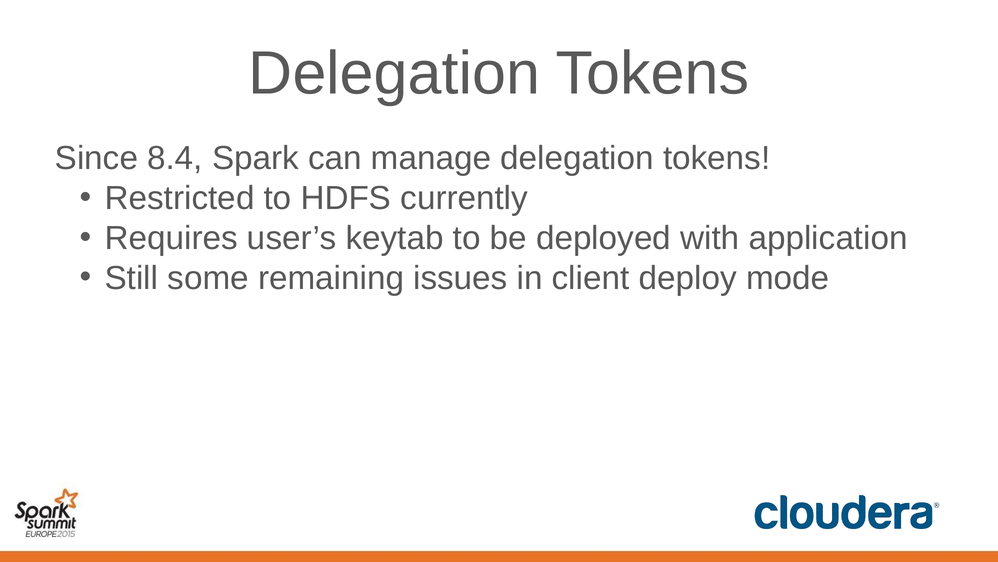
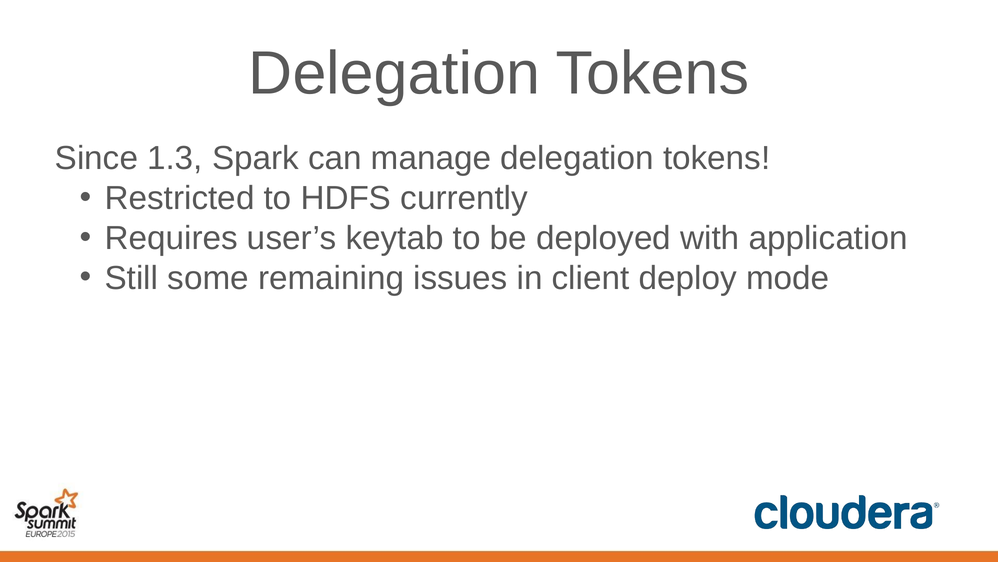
8.4: 8.4 -> 1.3
